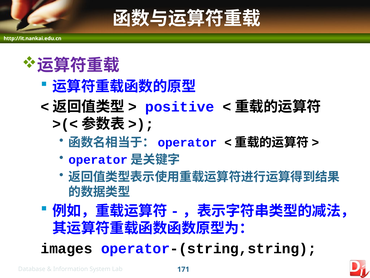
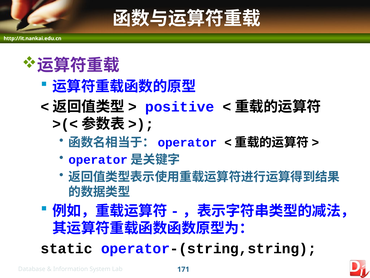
images: images -> static
